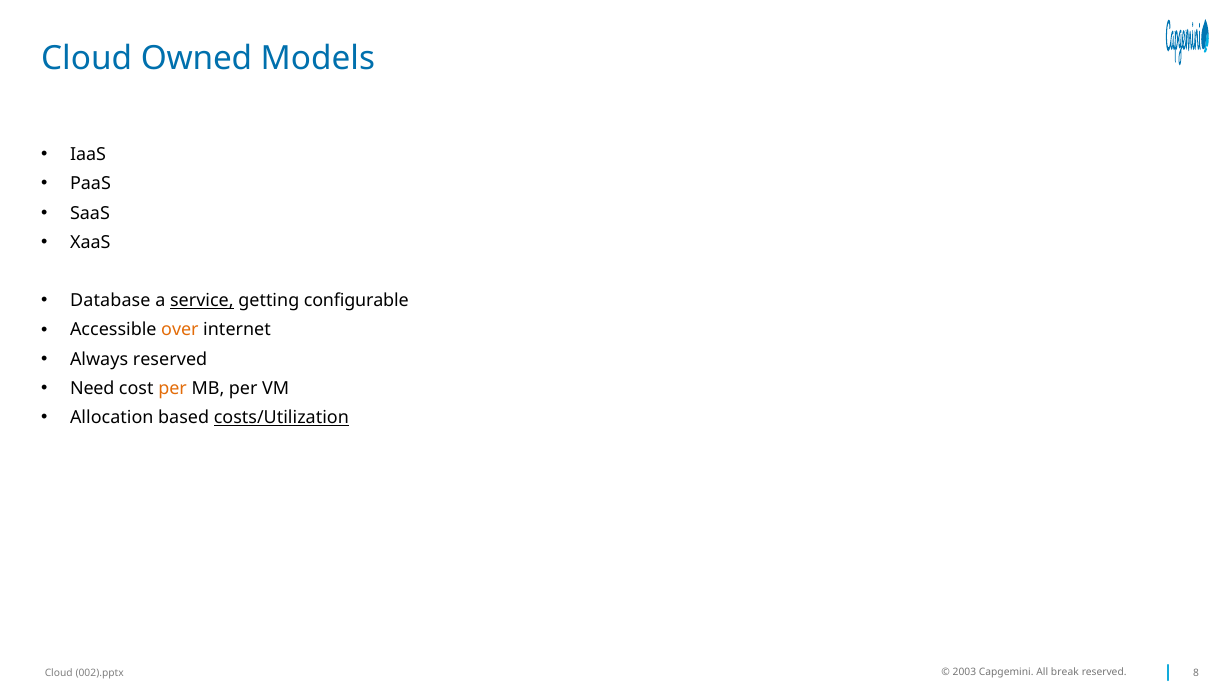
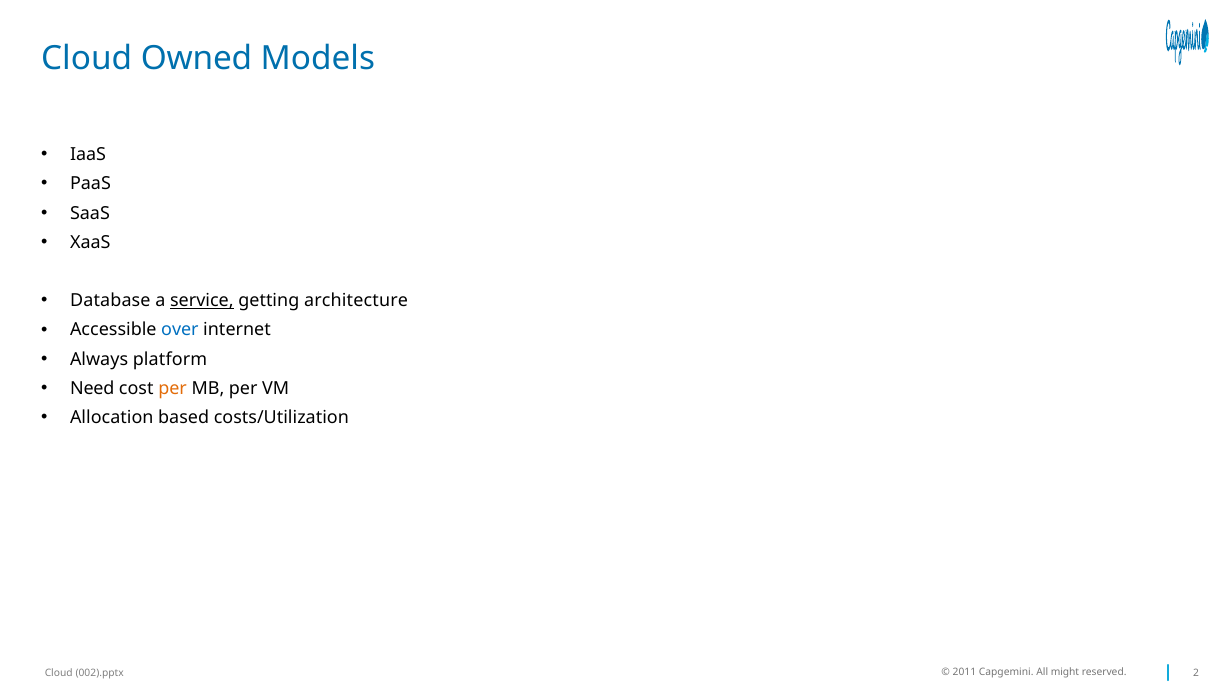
configurable: configurable -> architecture
over colour: orange -> blue
Always reserved: reserved -> platform
costs/Utilization underline: present -> none
2003: 2003 -> 2011
break: break -> might
8: 8 -> 2
